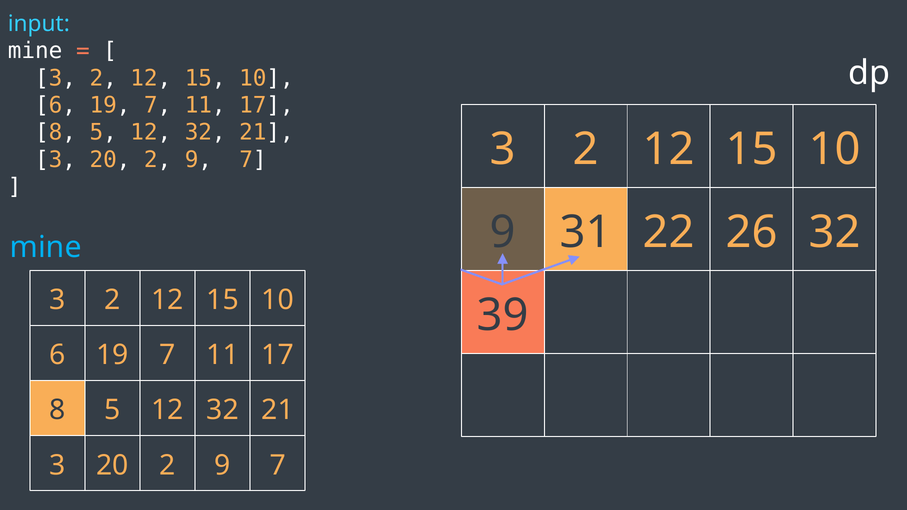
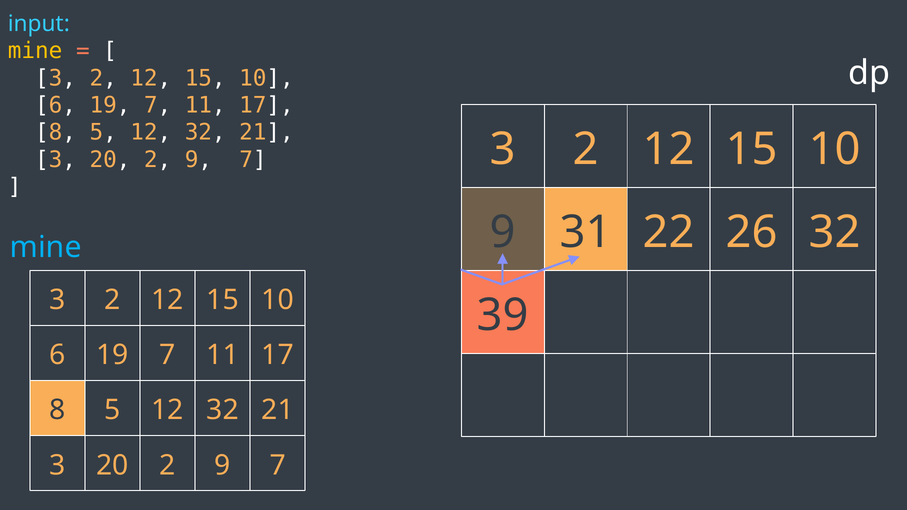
mine at (35, 51) colour: white -> yellow
